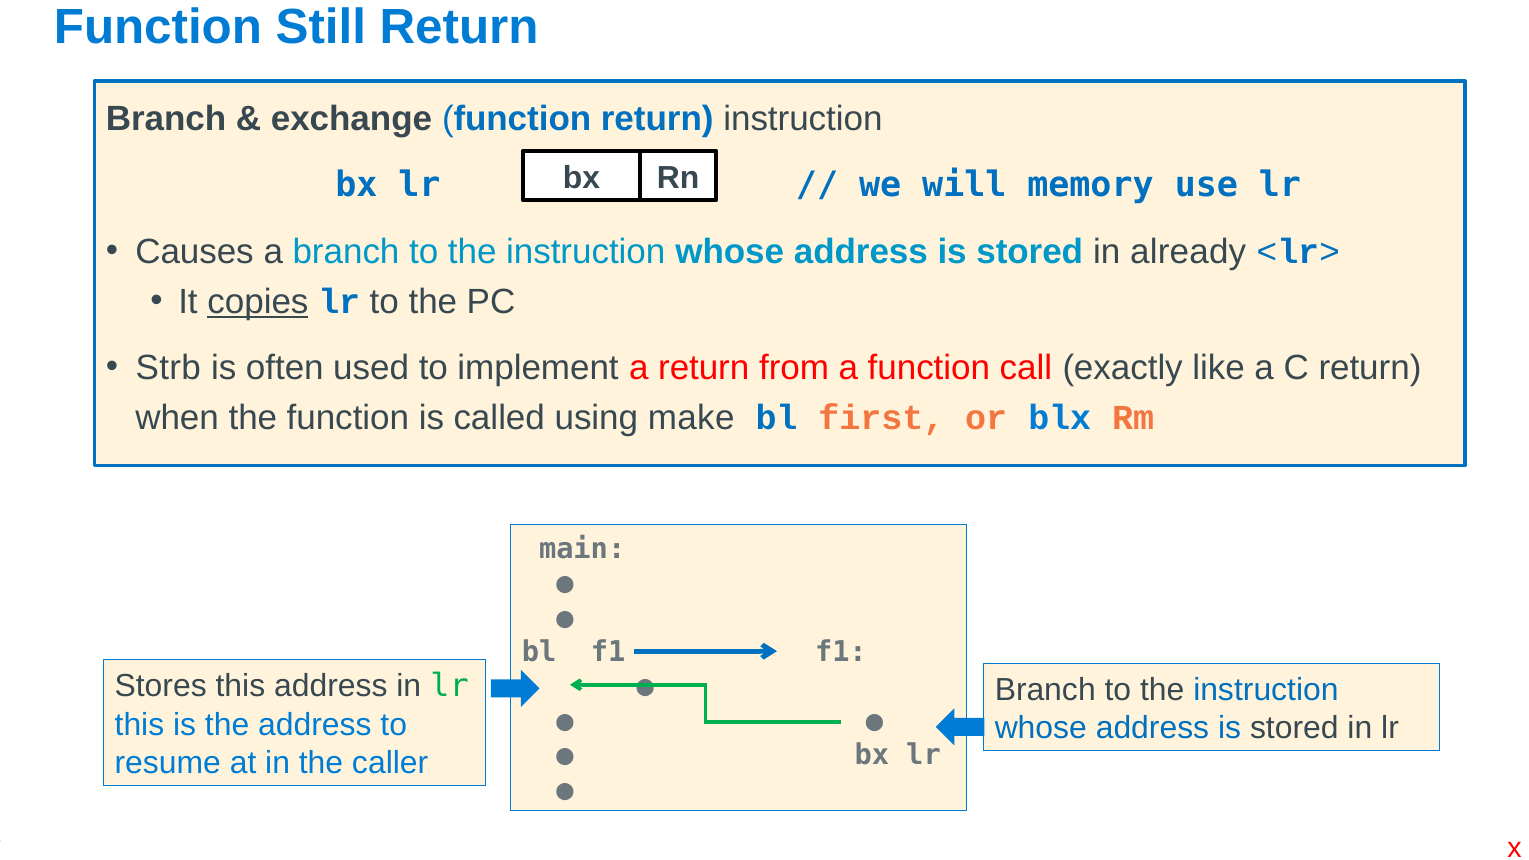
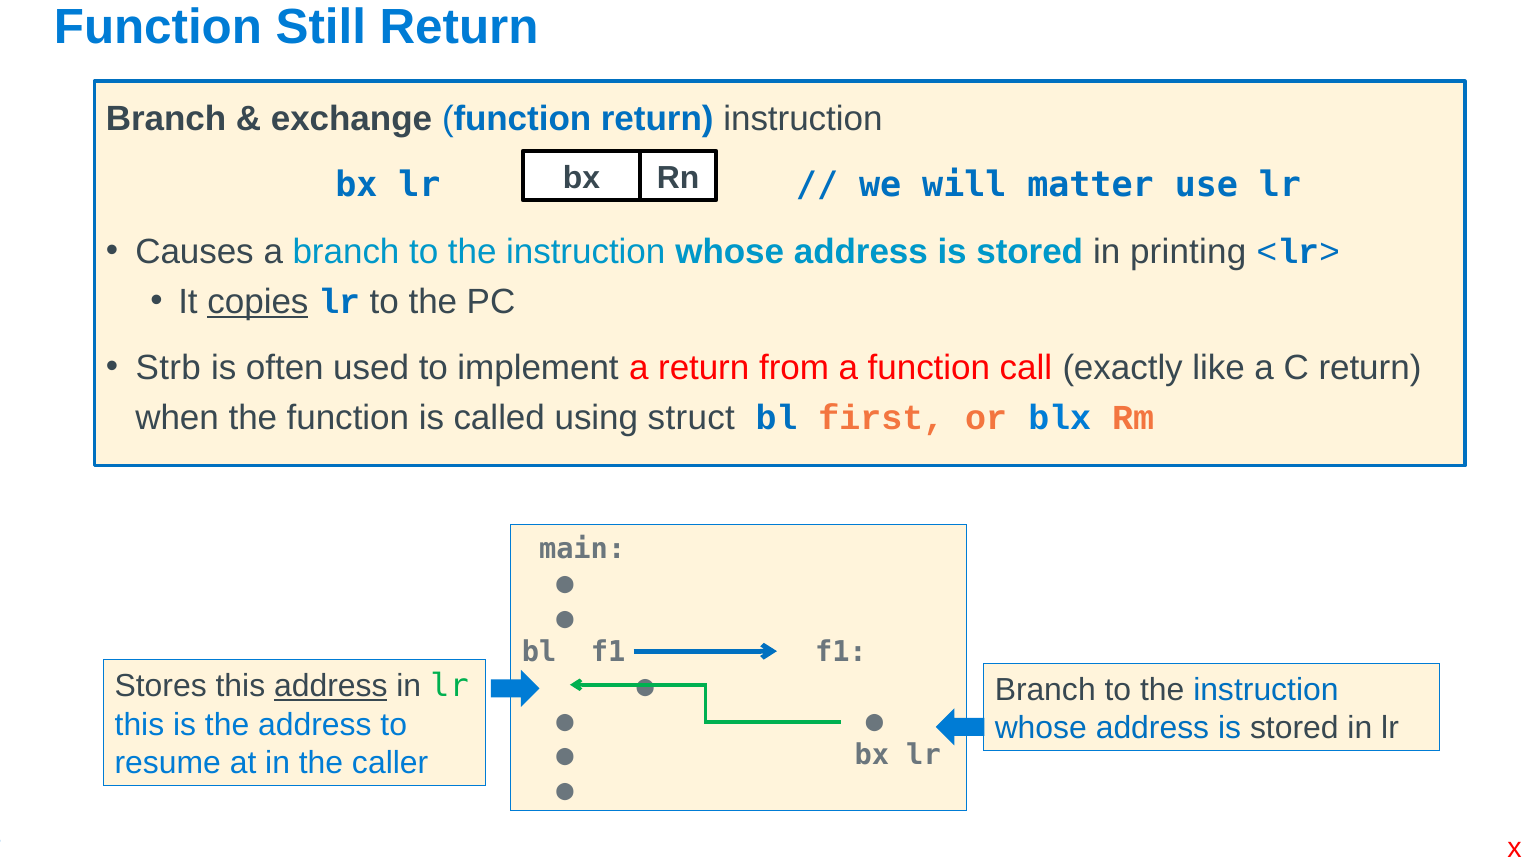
memory: memory -> matter
already: already -> printing
make: make -> struct
address at (331, 687) underline: none -> present
